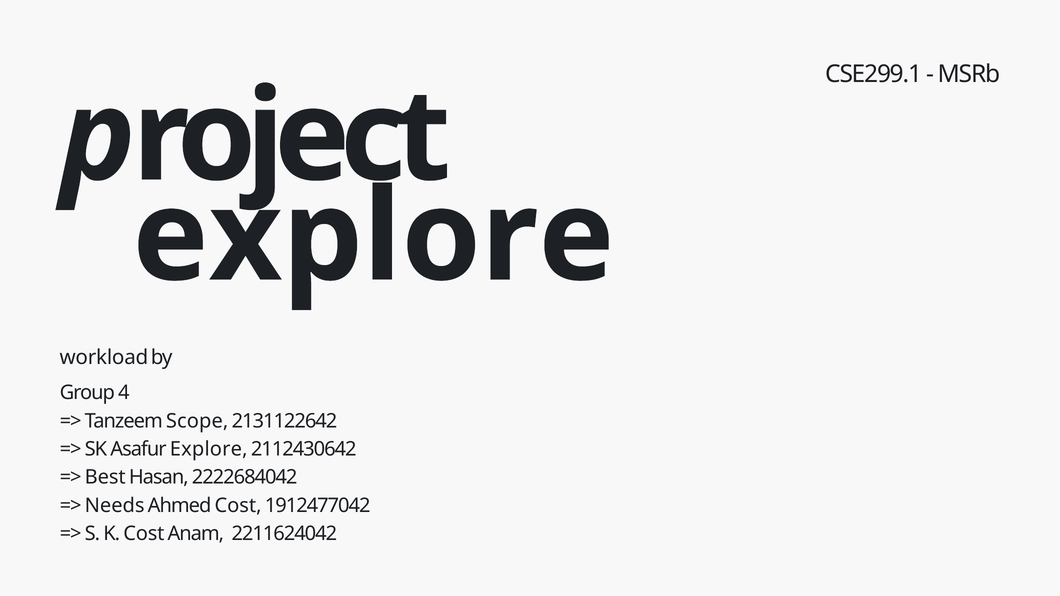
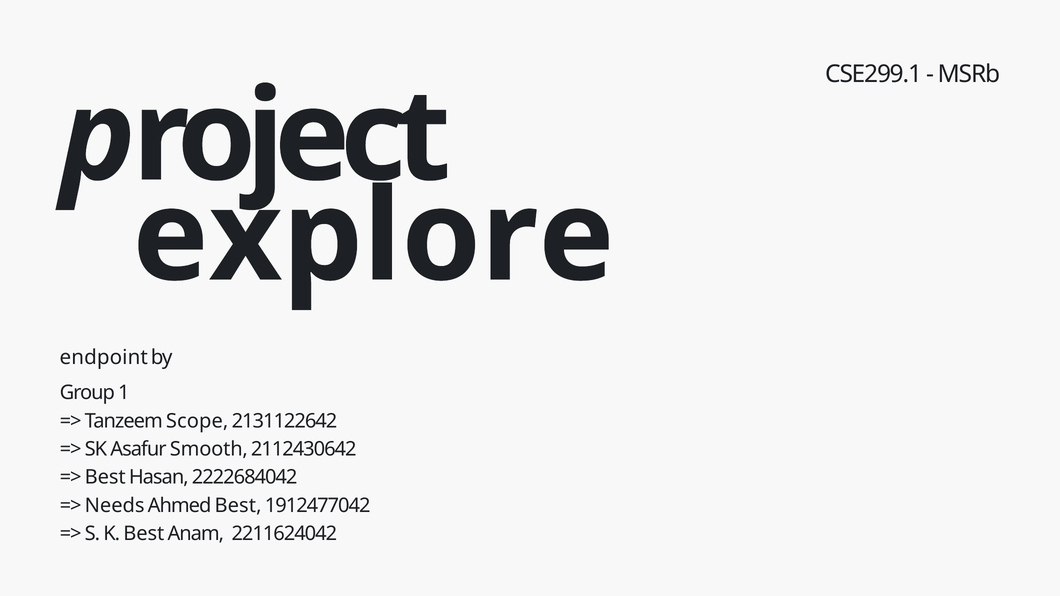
workload: workload -> endpoint
4: 4 -> 1
Asafur Explore: Explore -> Smooth
Ahmed Cost: Cost -> Best
K Cost: Cost -> Best
